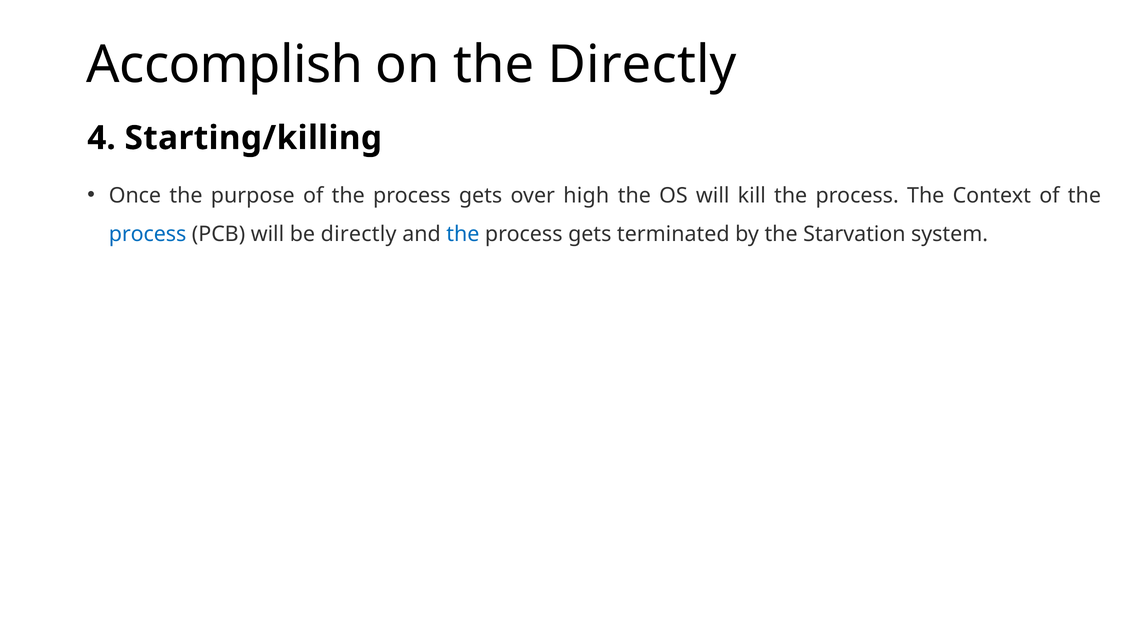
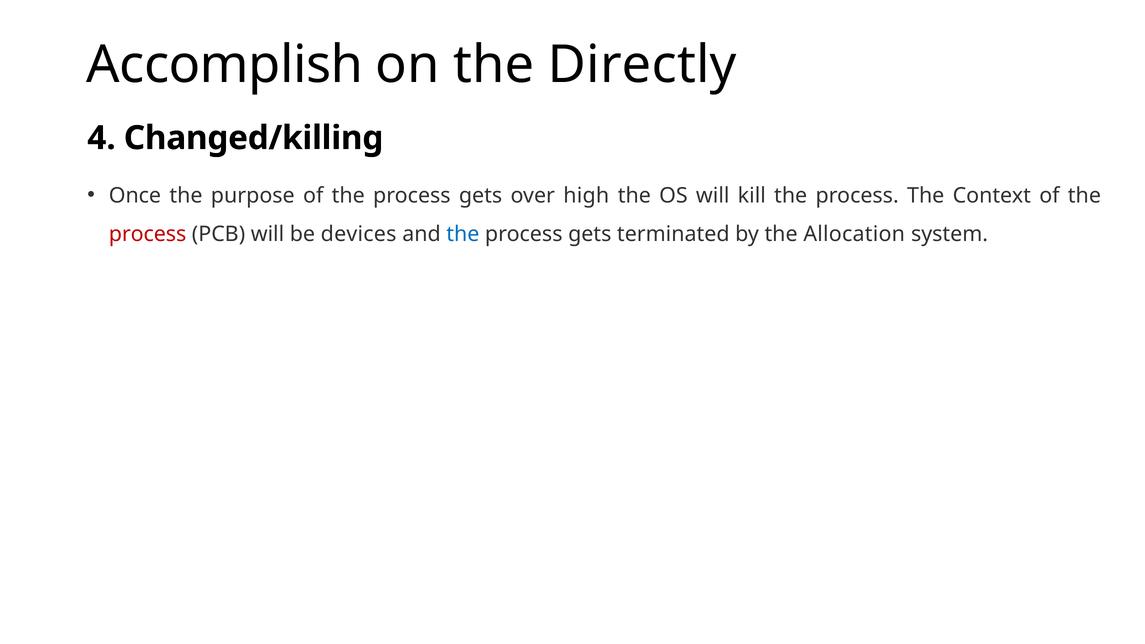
Starting/killing: Starting/killing -> Changed/killing
process at (148, 234) colour: blue -> red
be directly: directly -> devices
Starvation: Starvation -> Allocation
